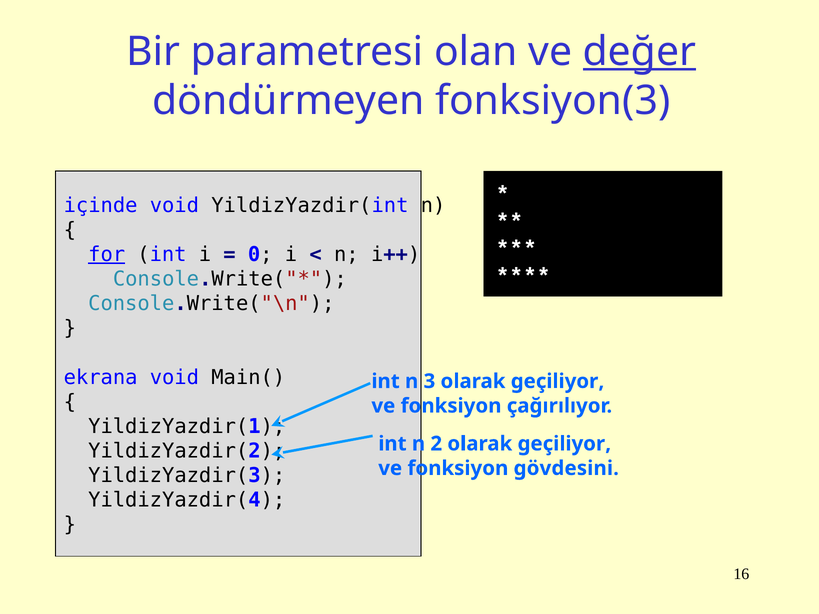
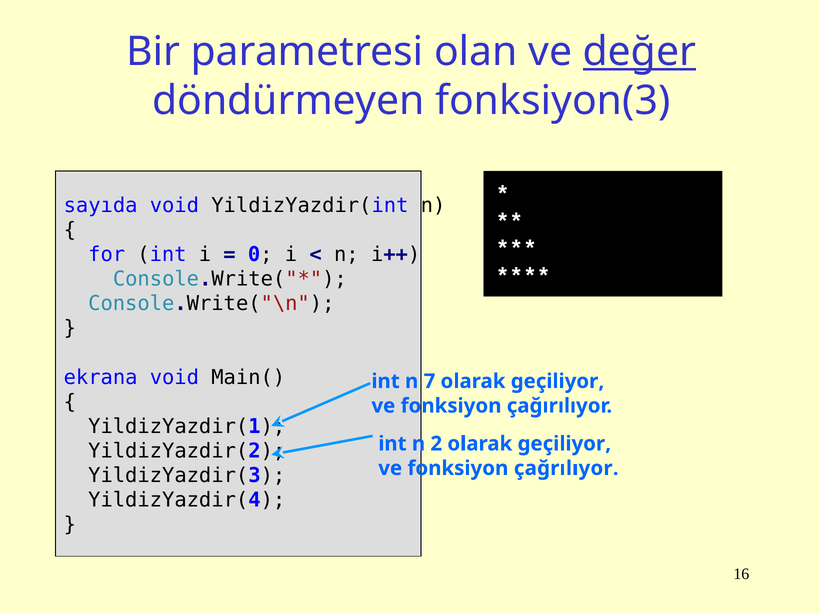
içinde: içinde -> sayıda
for underline: present -> none
3: 3 -> 7
gövdesini: gövdesini -> çağrılıyor
